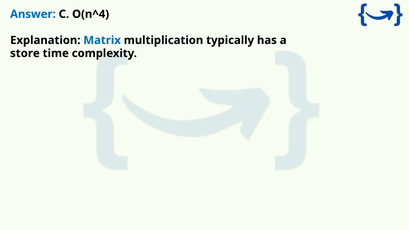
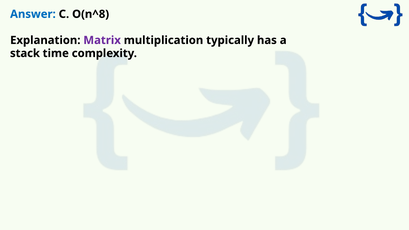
O(n^4: O(n^4 -> O(n^8
Matrix colour: blue -> purple
store: store -> stack
